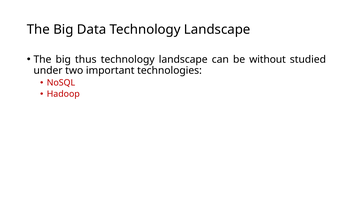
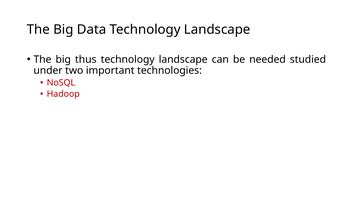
without: without -> needed
